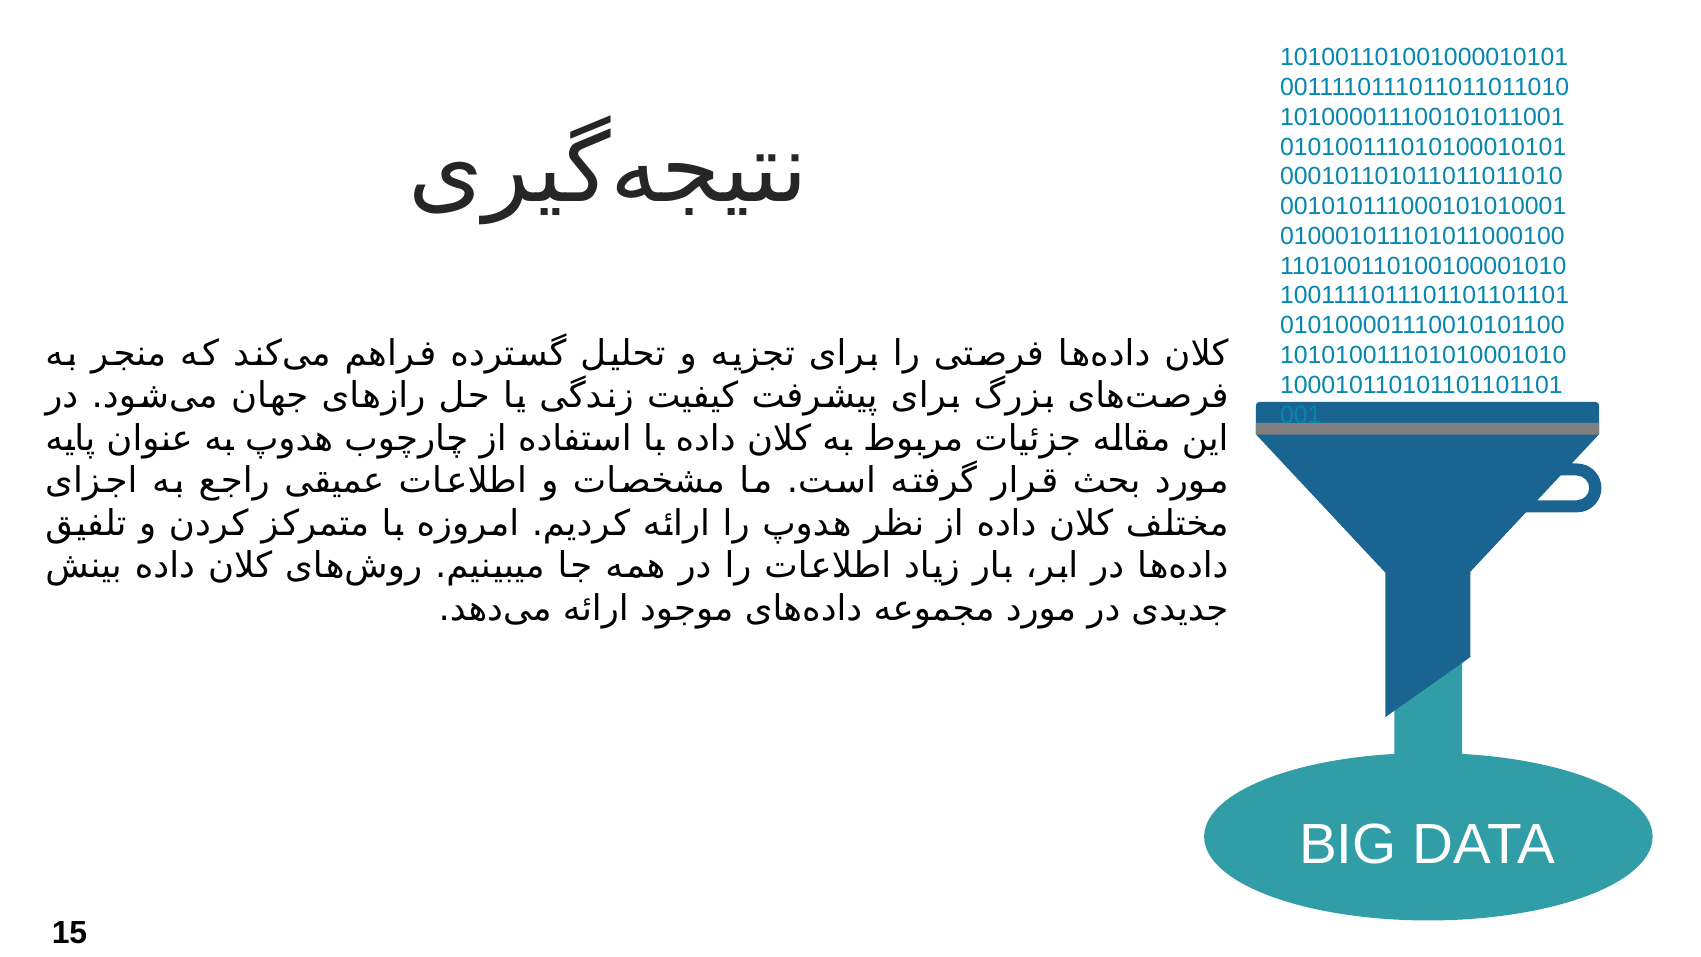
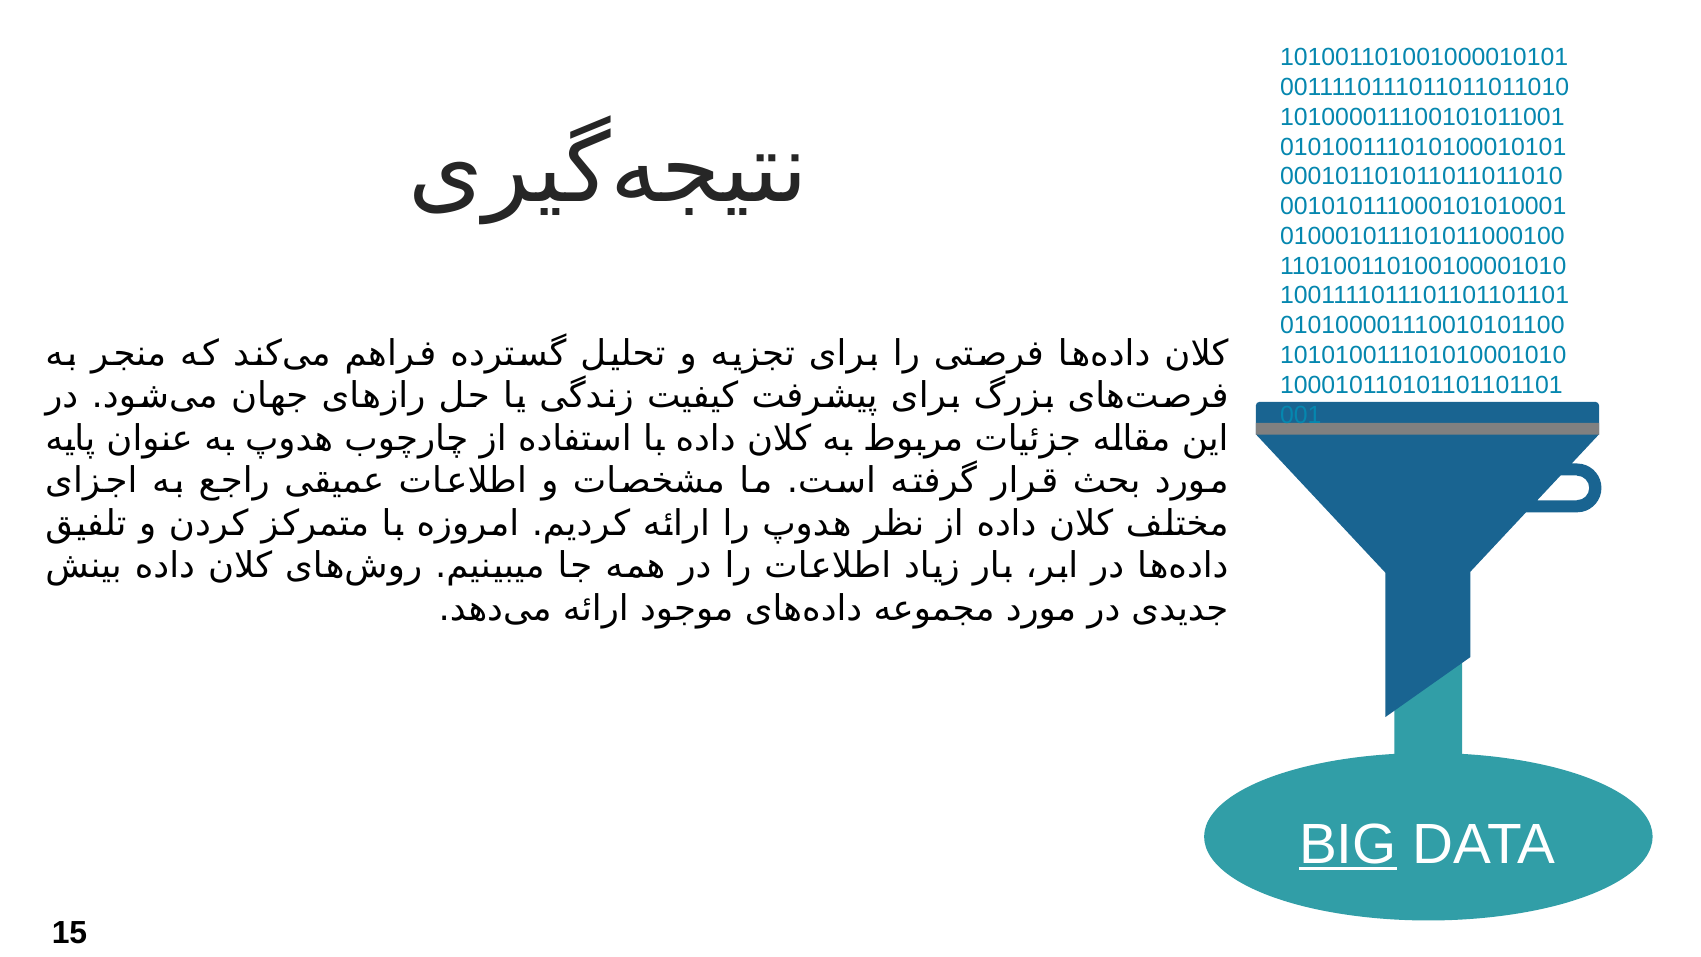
BIG underline: none -> present
